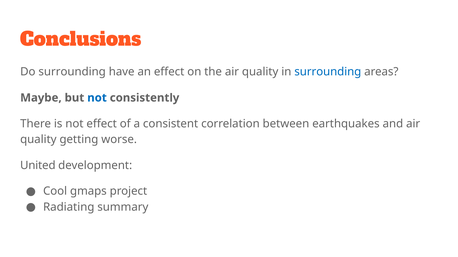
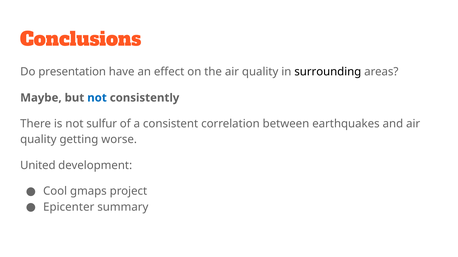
Do surrounding: surrounding -> presentation
surrounding at (328, 72) colour: blue -> black
not effect: effect -> sulfur
Radiating: Radiating -> Epicenter
